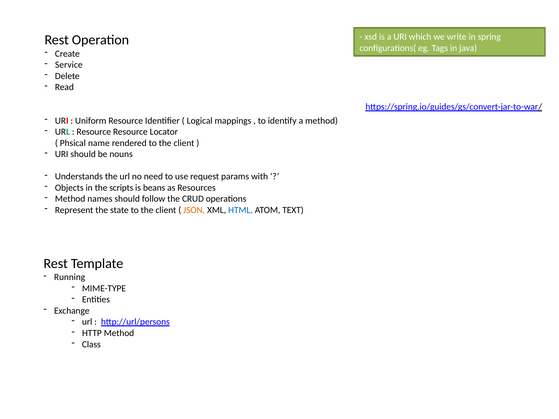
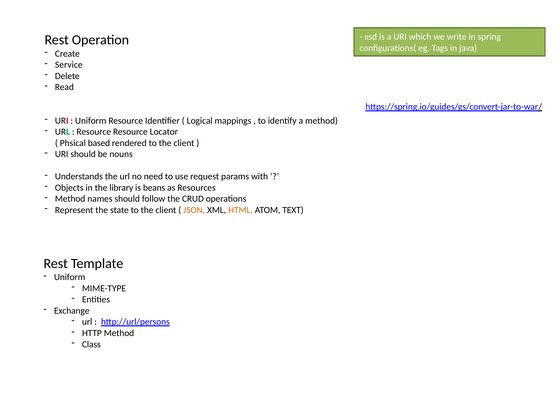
name: name -> based
scripts: scripts -> library
HTML colour: blue -> orange
Running at (70, 277): Running -> Uniform
